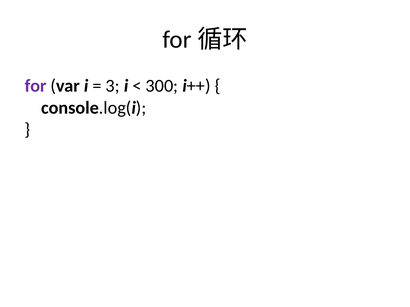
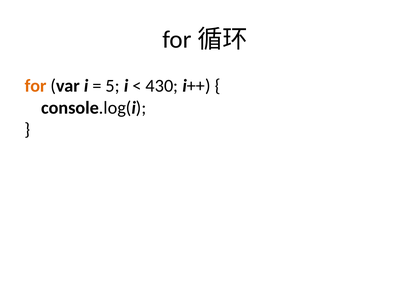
for colour: purple -> orange
3: 3 -> 5
300: 300 -> 430
